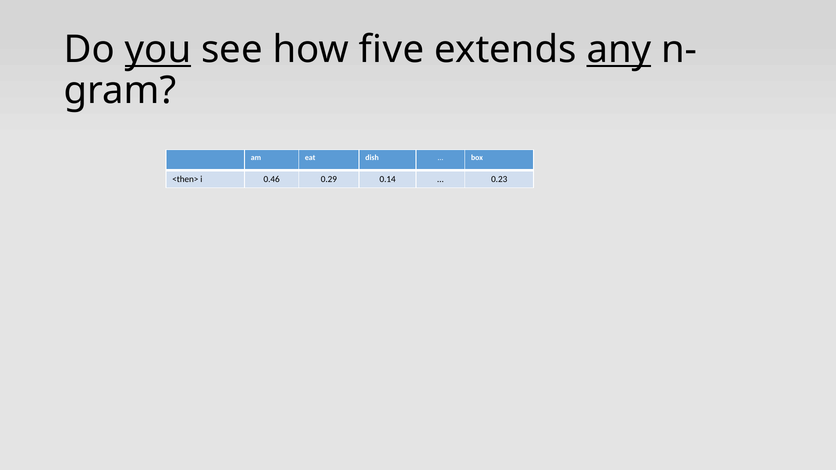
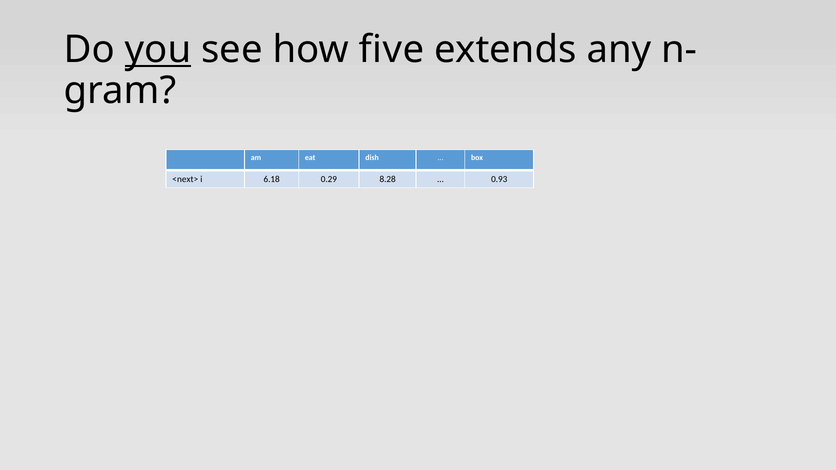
any underline: present -> none
<then>: <then> -> <next>
0.46: 0.46 -> 6.18
0.14: 0.14 -> 8.28
0.23: 0.23 -> 0.93
